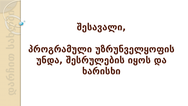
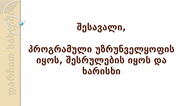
უნდა at (50, 60): უნდა -> იყოს
